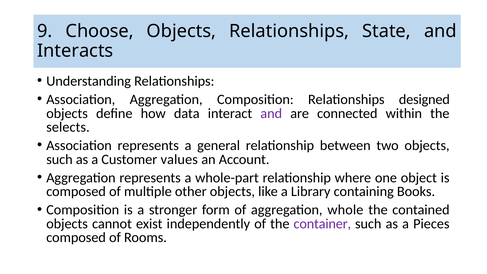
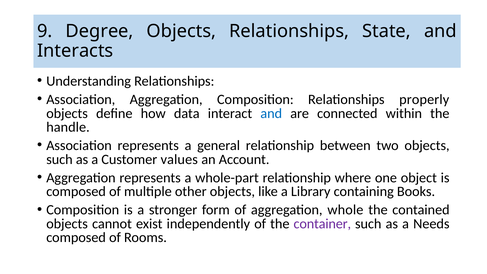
Choose: Choose -> Degree
designed: designed -> properly
and at (271, 113) colour: purple -> blue
selects: selects -> handle
Pieces: Pieces -> Needs
